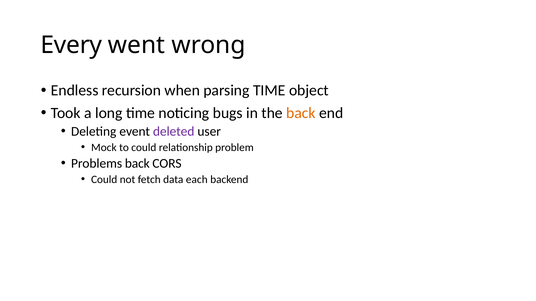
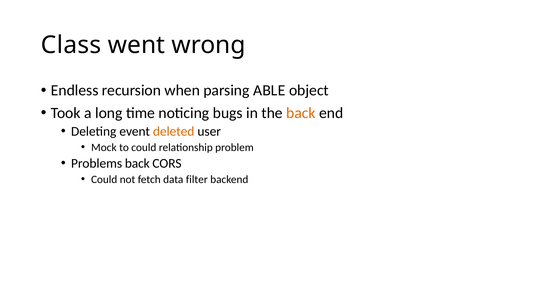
Every: Every -> Class
parsing TIME: TIME -> ABLE
deleted colour: purple -> orange
each: each -> filter
